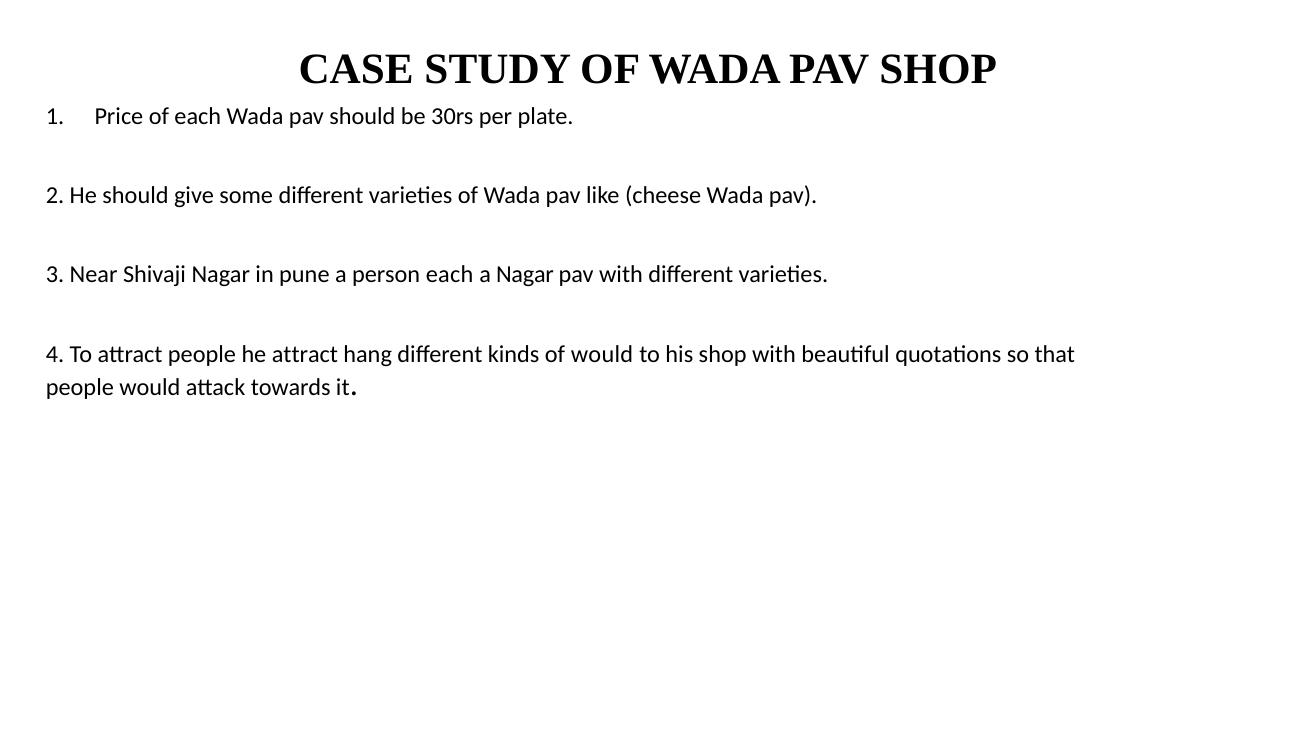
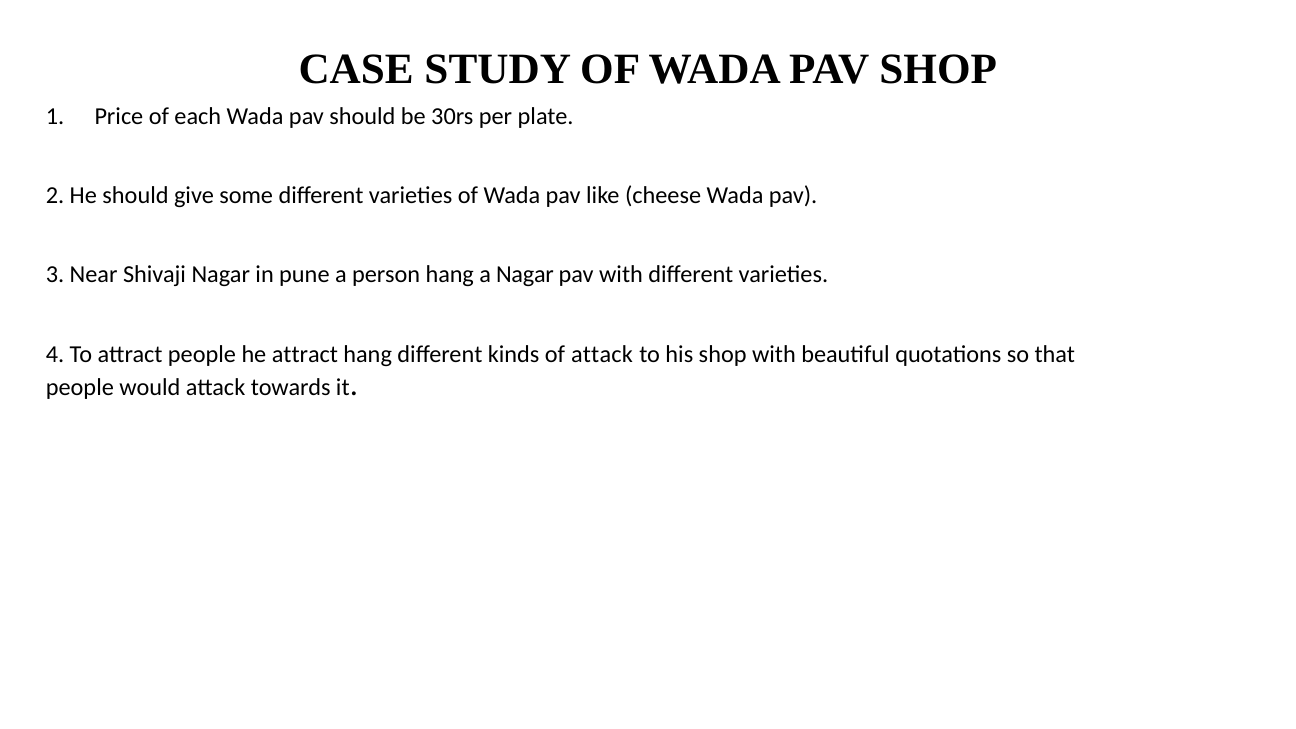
person each: each -> hang
of would: would -> attack
